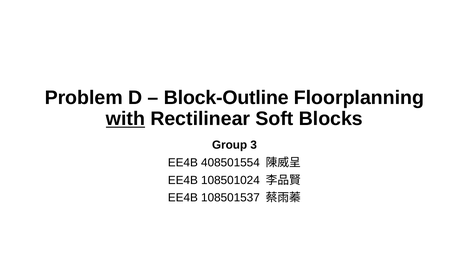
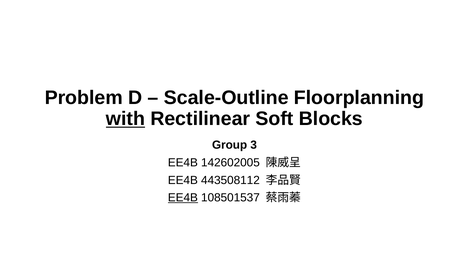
Block-Outline: Block-Outline -> Scale-Outline
408501554: 408501554 -> 142602005
108501024: 108501024 -> 443508112
EE4B at (183, 198) underline: none -> present
